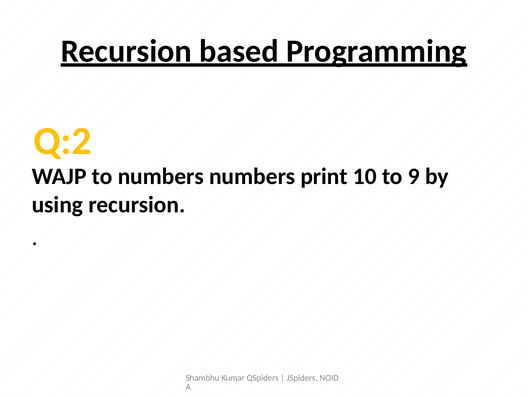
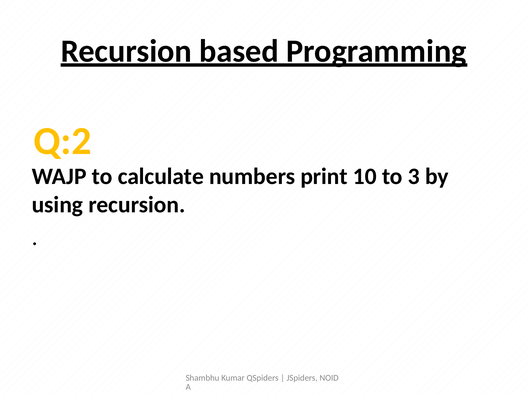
to numbers: numbers -> calculate
9: 9 -> 3
